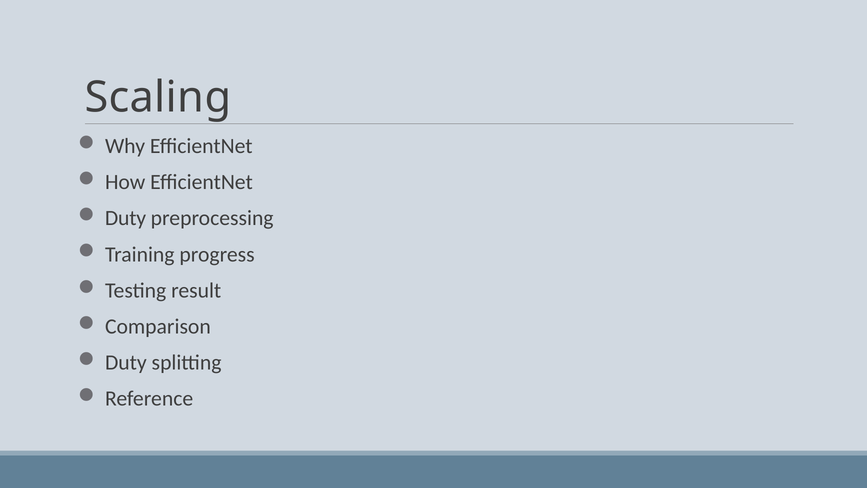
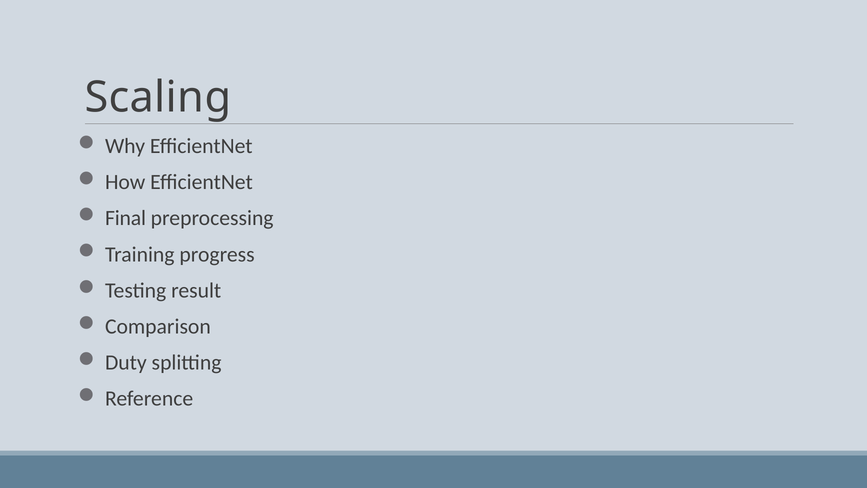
Duty at (126, 218): Duty -> Final
